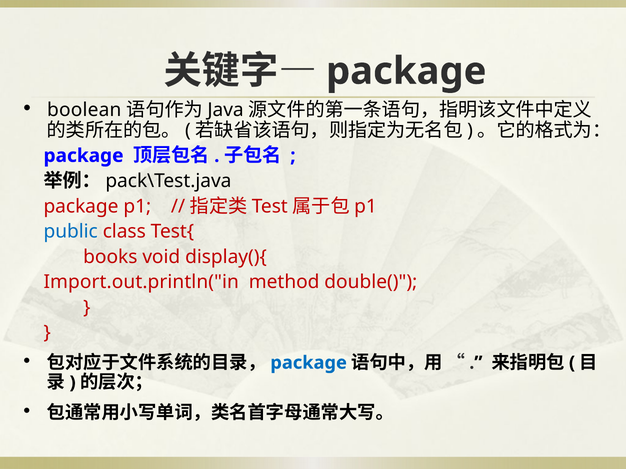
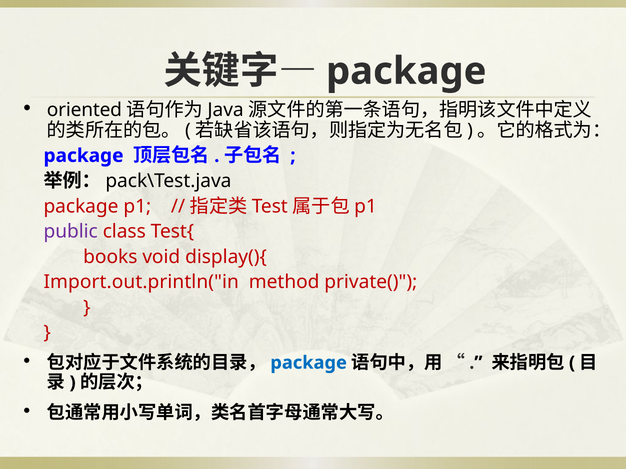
boolean: boolean -> oriented
public colour: blue -> purple
double(: double( -> private(
